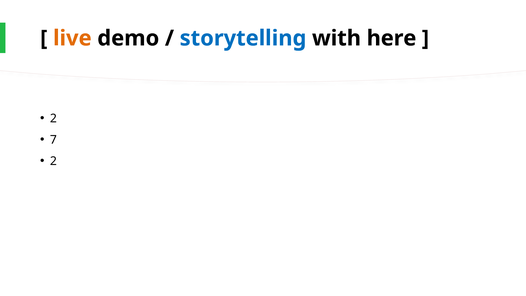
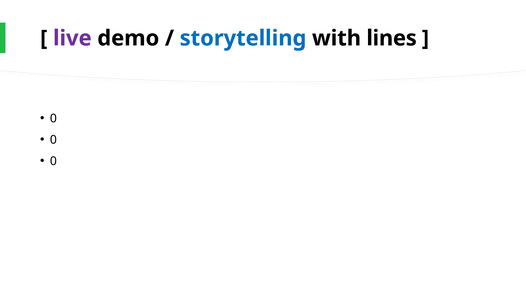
live colour: orange -> purple
here: here -> lines
2 at (53, 118): 2 -> 0
7 at (53, 140): 7 -> 0
2 at (53, 161): 2 -> 0
